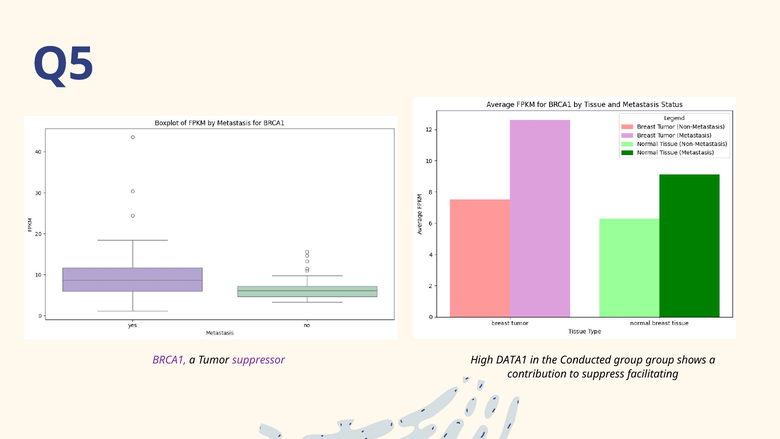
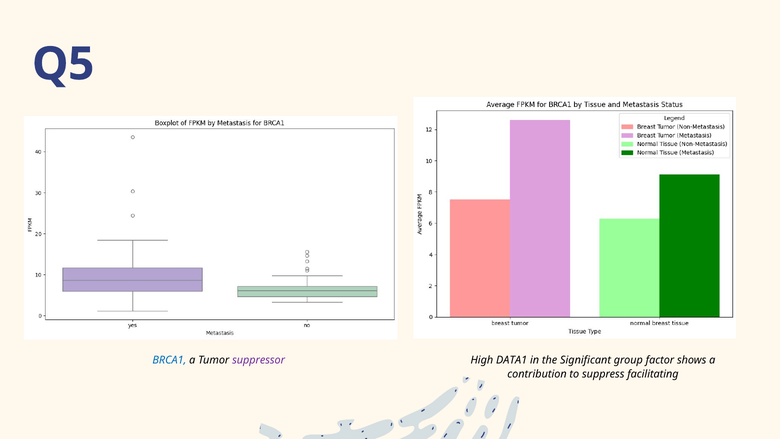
BRCA1 colour: purple -> blue
Conducted: Conducted -> Significant
group group: group -> factor
